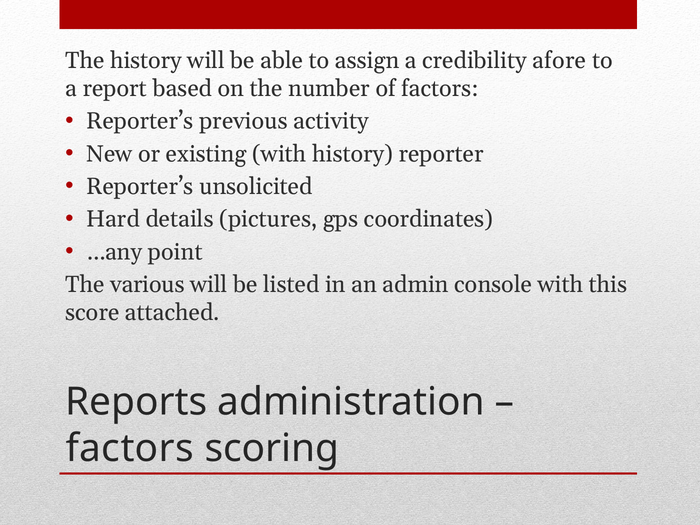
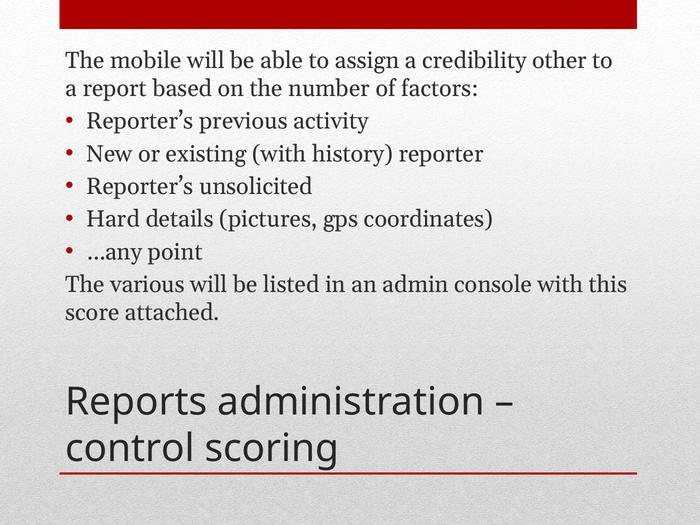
The history: history -> mobile
afore: afore -> other
factors at (130, 448): factors -> control
